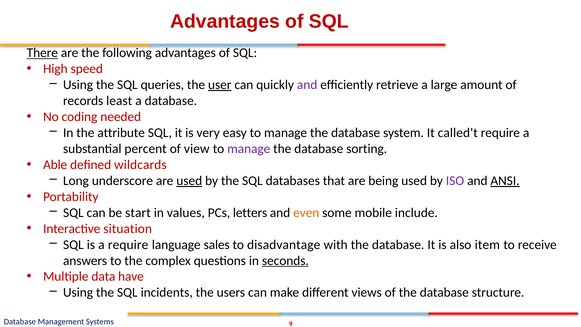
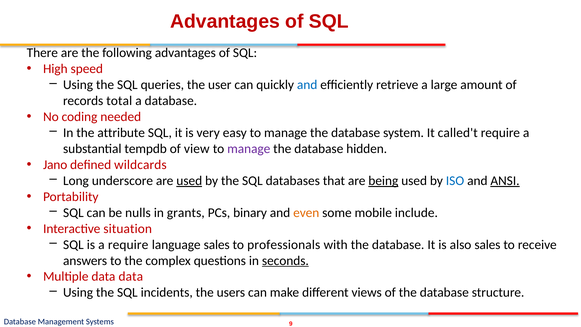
There underline: present -> none
user underline: present -> none
and at (307, 85) colour: purple -> blue
least: least -> total
percent: percent -> tempdb
sorting: sorting -> hidden
Able: Able -> Jano
being underline: none -> present
ISO colour: purple -> blue
start: start -> nulls
values: values -> grants
letters: letters -> binary
disadvantage: disadvantage -> professionals
also item: item -> sales
data have: have -> data
